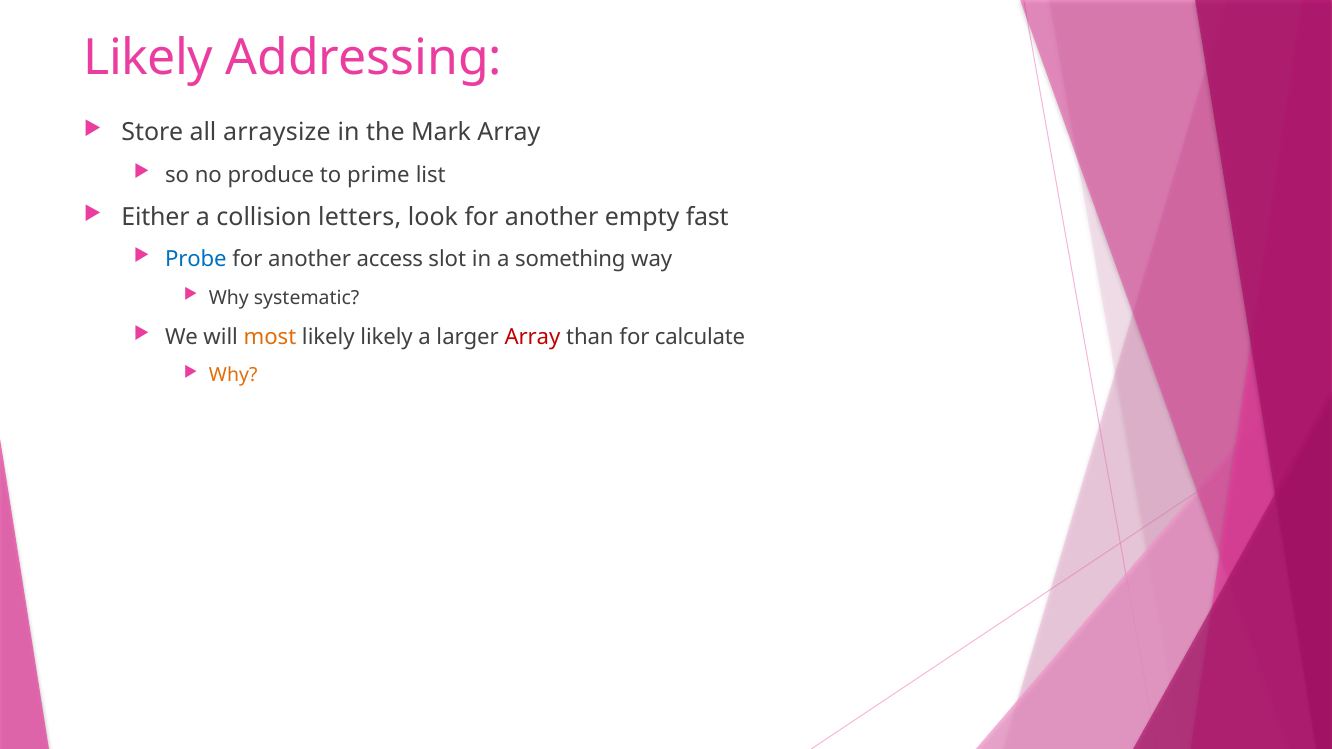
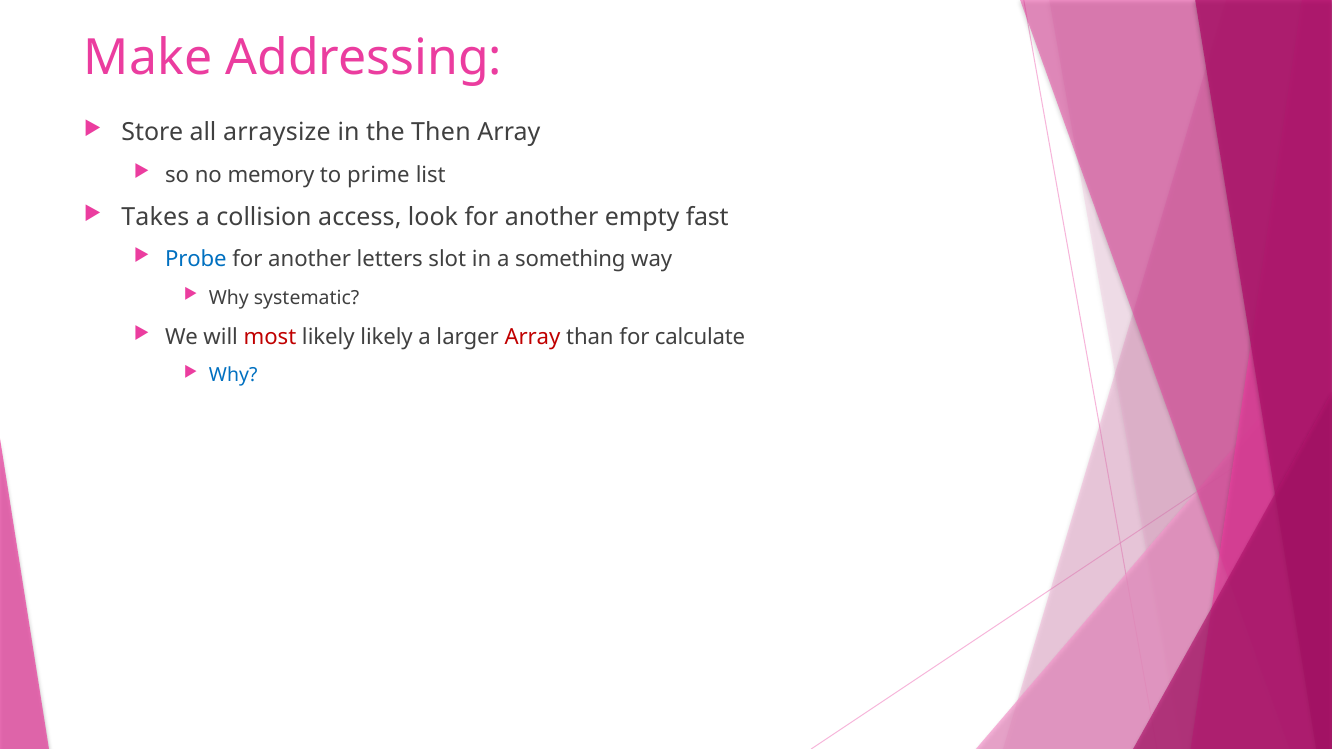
Likely at (149, 58): Likely -> Make
Mark: Mark -> Then
produce: produce -> memory
Either: Either -> Takes
letters: letters -> access
access: access -> letters
most colour: orange -> red
Why at (233, 376) colour: orange -> blue
